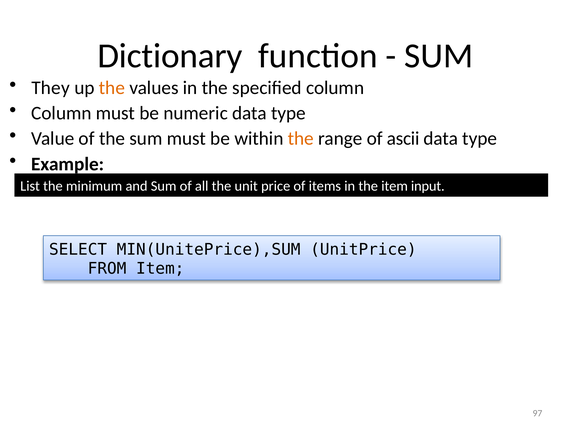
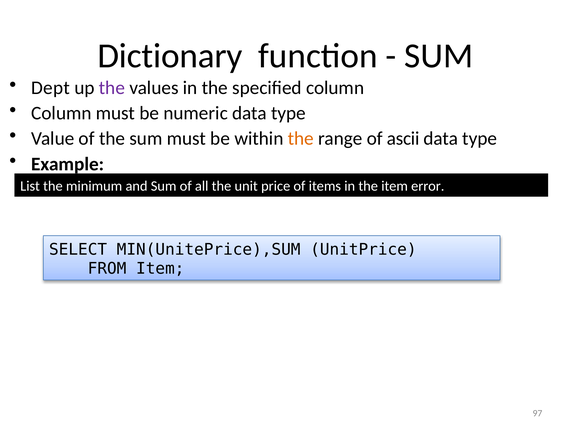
They: They -> Dept
the at (112, 88) colour: orange -> purple
input: input -> error
